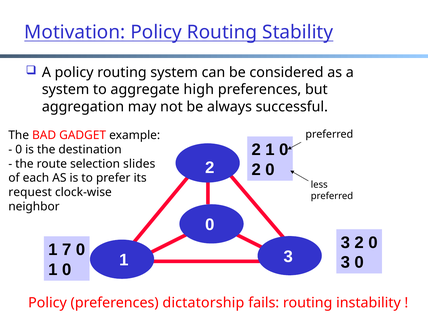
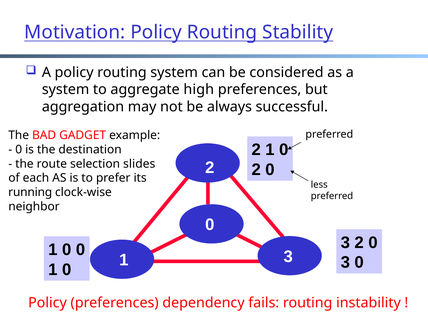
request: request -> running
7 at (67, 250): 7 -> 0
dictatorship: dictatorship -> dependency
